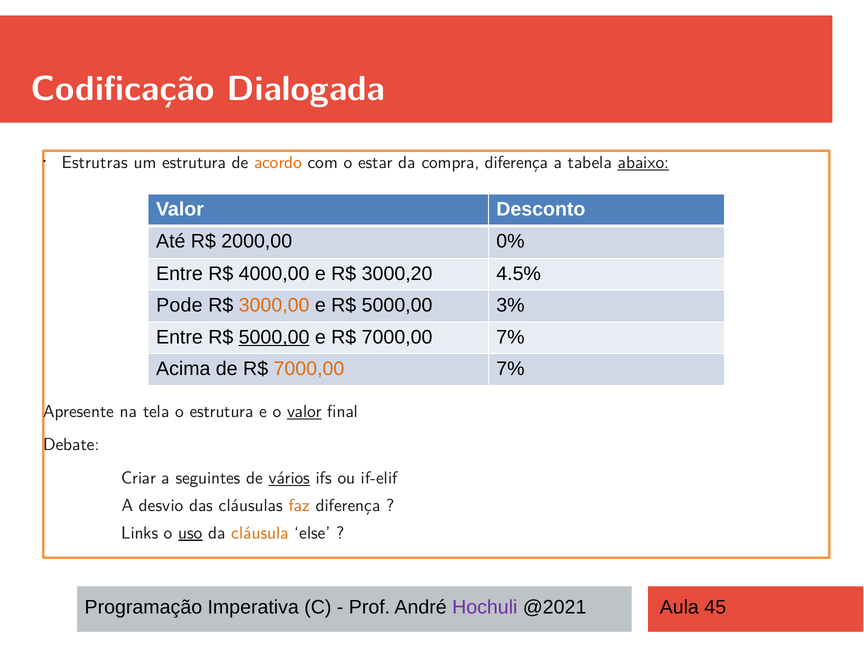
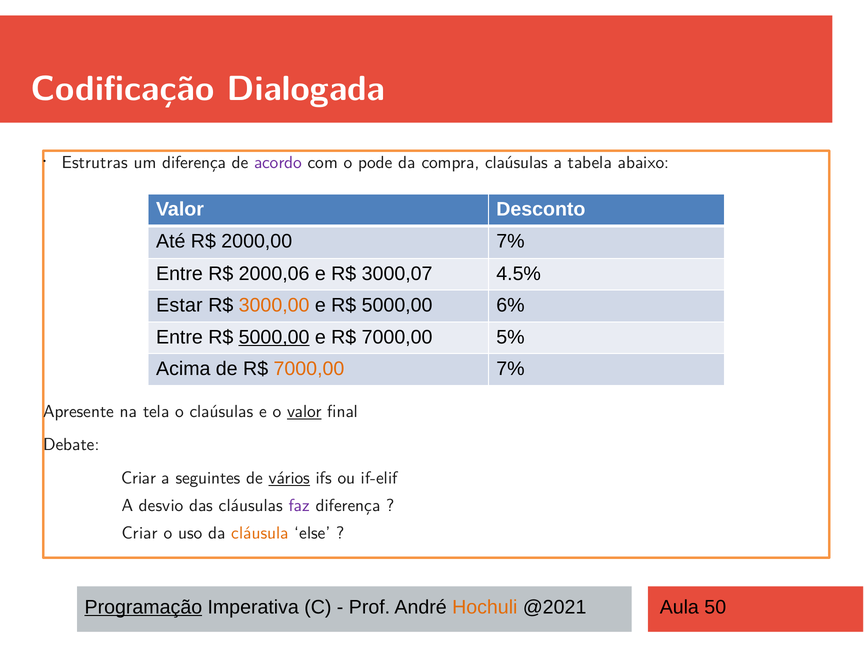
um estrutura: estrutura -> diferença
acordo colour: orange -> purple
estar: estar -> pode
compra diferença: diferença -> claúsulas
abaixo underline: present -> none
2000,00 0%: 0% -> 7%
4000,00: 4000,00 -> 2000,06
3000,20: 3000,20 -> 3000,07
Pode: Pode -> Estar
3%: 3% -> 6%
e R$ 7000,00 7%: 7% -> 5%
o estrutura: estrutura -> claúsulas
faz colour: orange -> purple
Links at (140, 533): Links -> Criar
uso underline: present -> none
Programação underline: none -> present
Hochuli colour: purple -> orange
45: 45 -> 50
